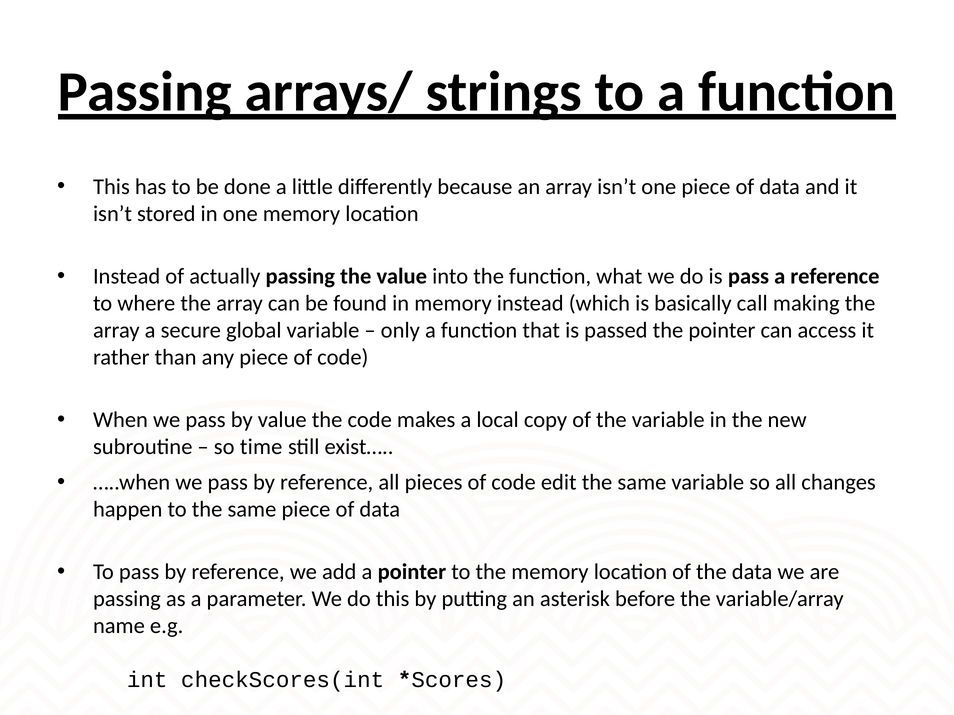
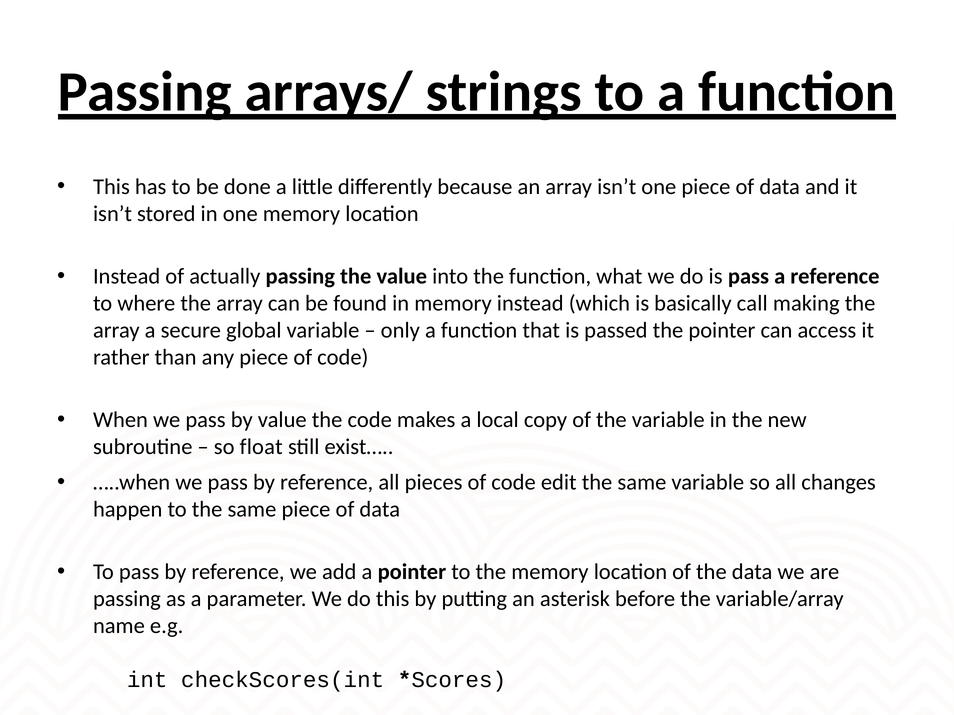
time: time -> float
